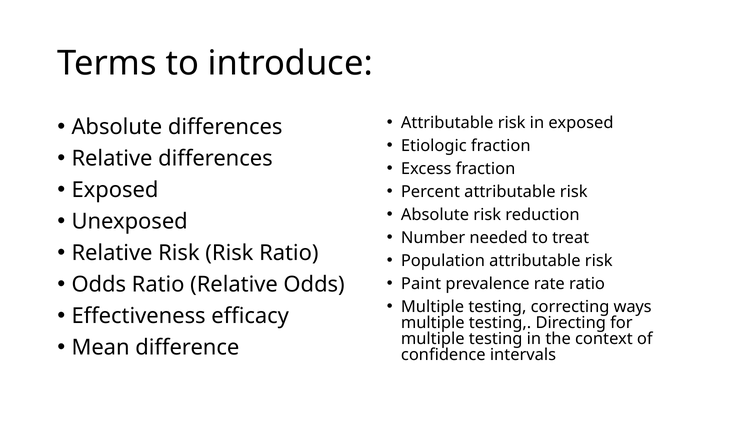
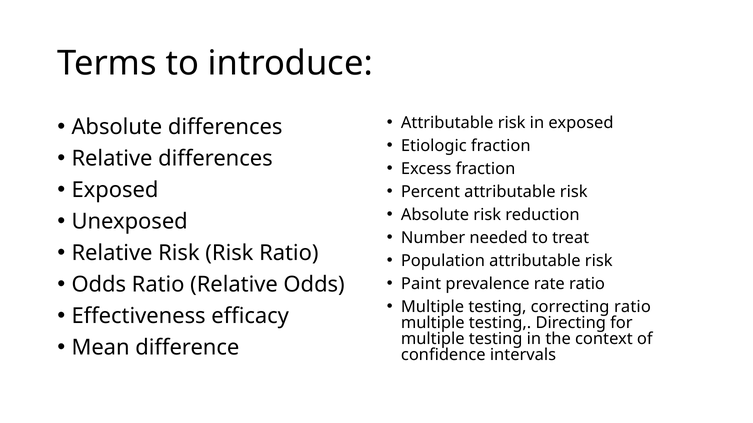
correcting ways: ways -> ratio
